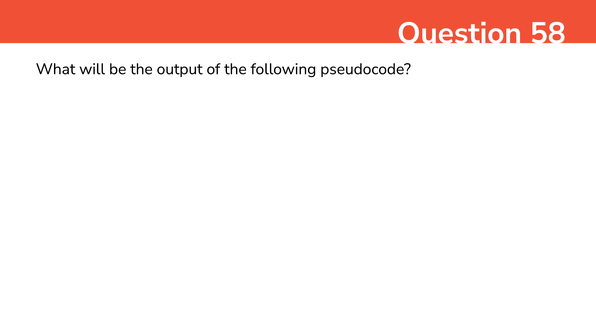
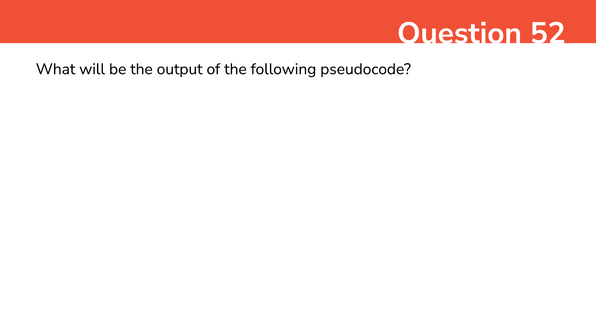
58: 58 -> 52
